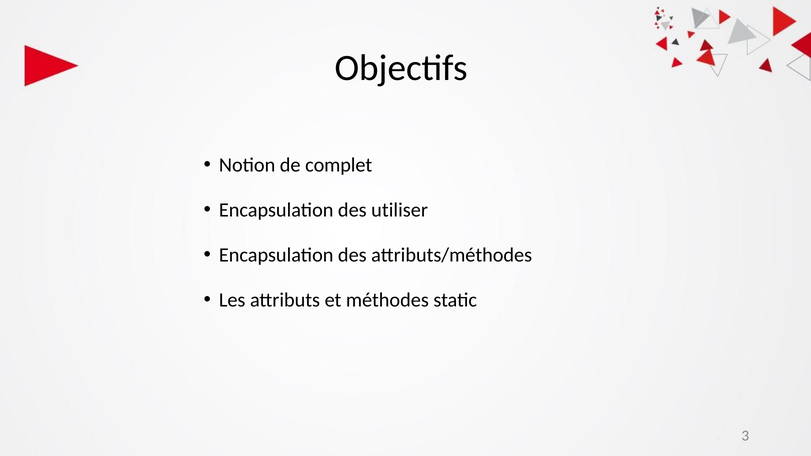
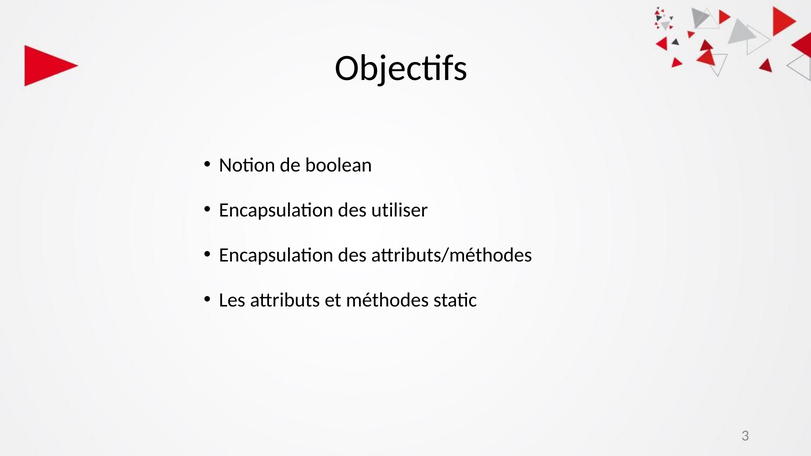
complet: complet -> boolean
